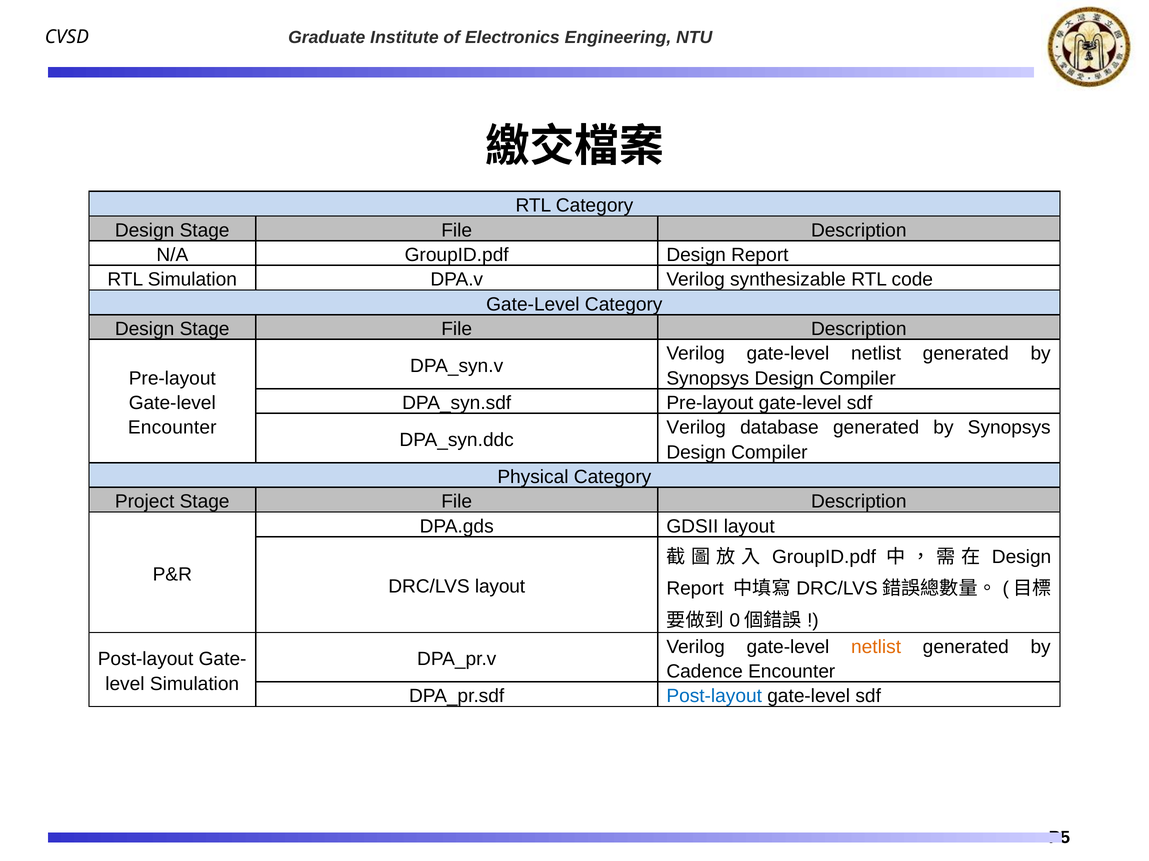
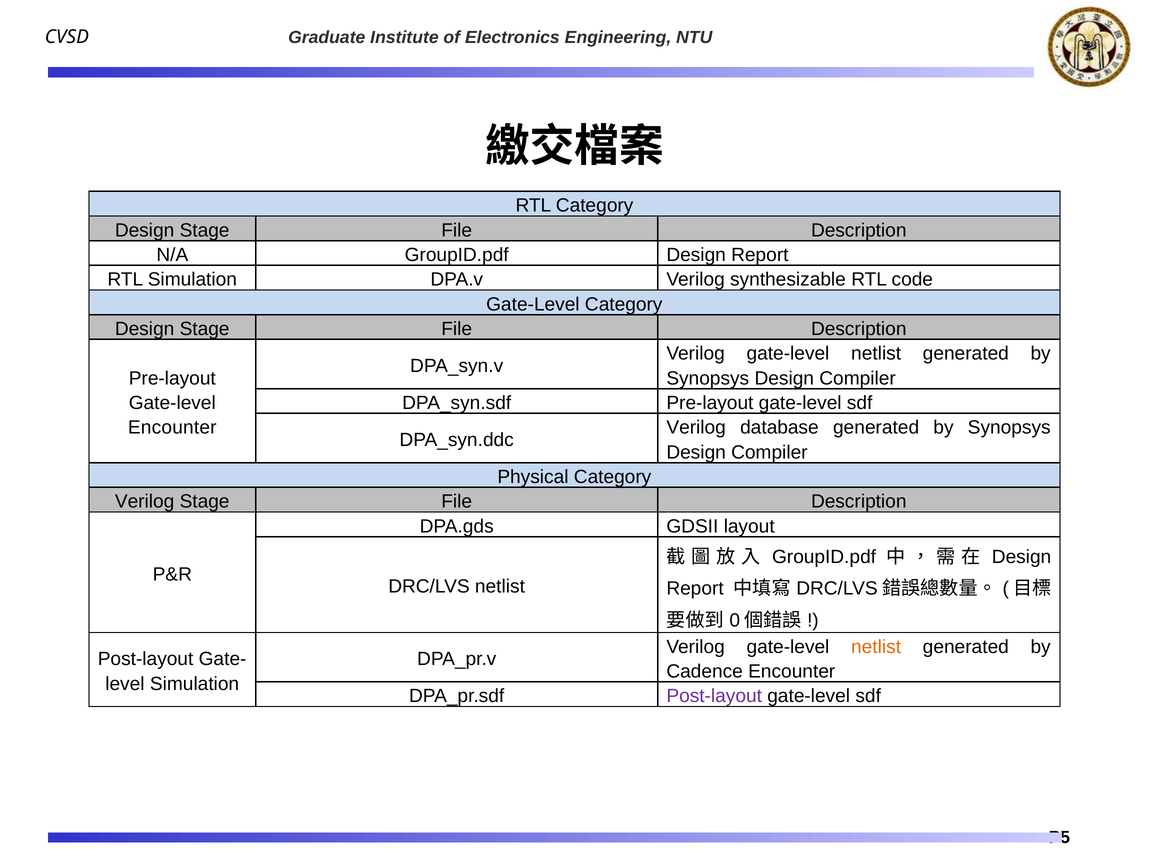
Project at (145, 502): Project -> Verilog
DRC/LVS layout: layout -> netlist
Post-layout at (714, 697) colour: blue -> purple
